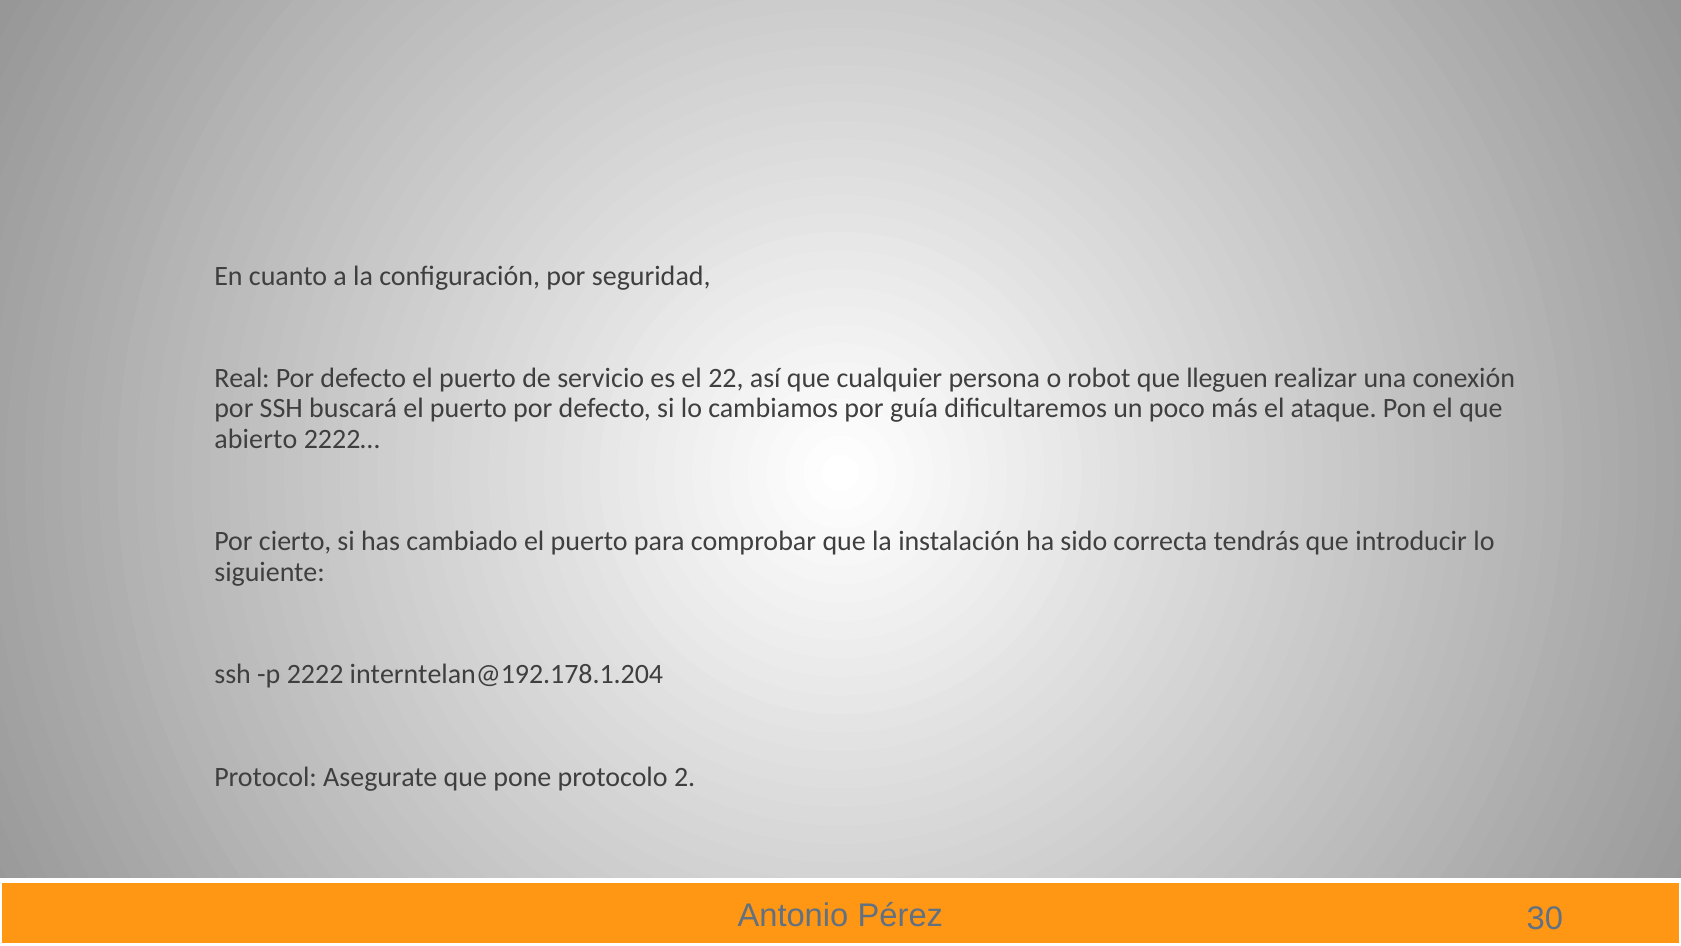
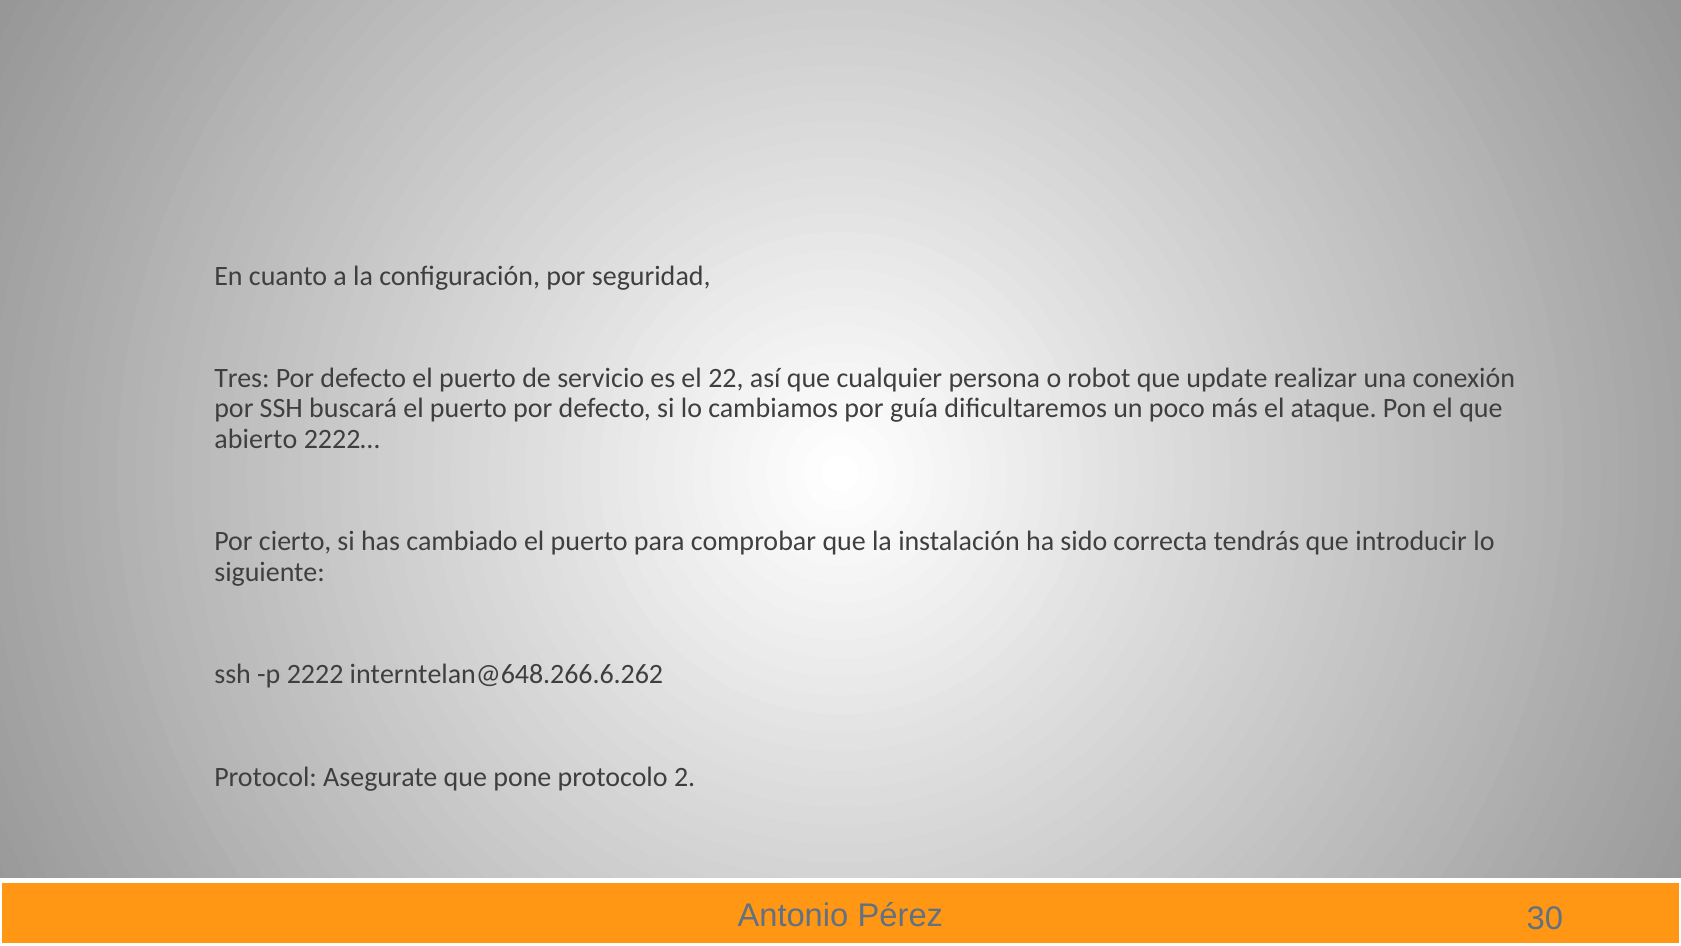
Real: Real -> Tres
lleguen: lleguen -> update
interntelan@192.178.1.204: interntelan@192.178.1.204 -> interntelan@648.266.6.262
